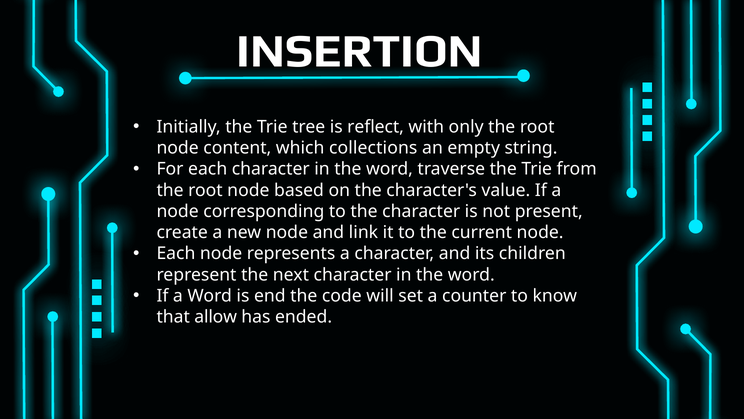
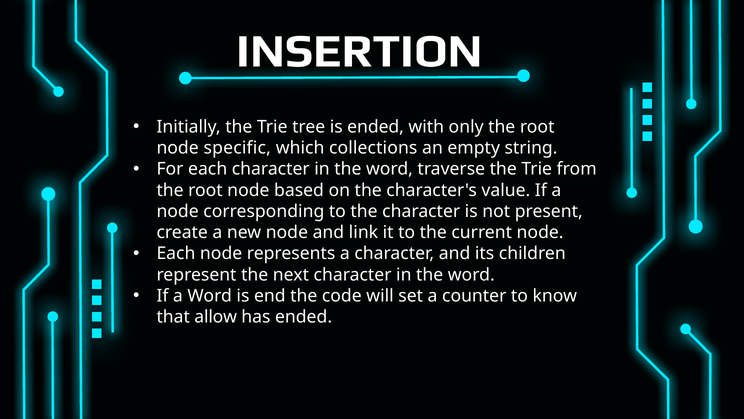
is reflect: reflect -> ended
content: content -> specific
